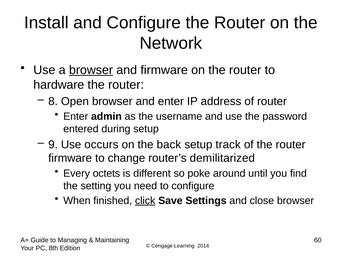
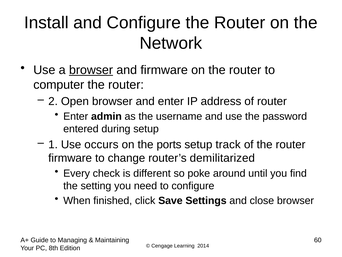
hardware: hardware -> computer
8: 8 -> 2
9: 9 -> 1
back: back -> ports
octets: octets -> check
click underline: present -> none
